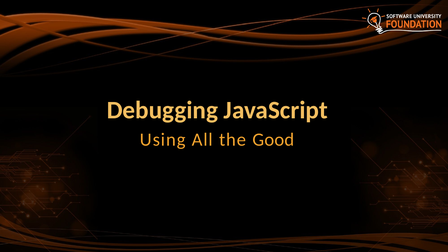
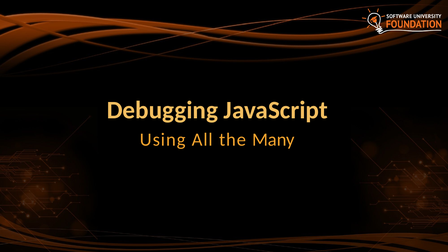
Good: Good -> Many
